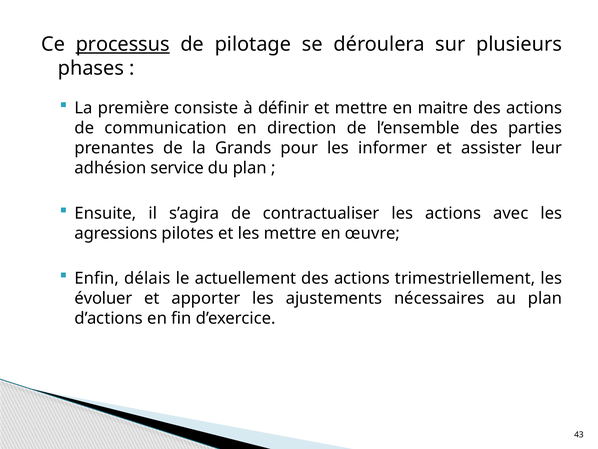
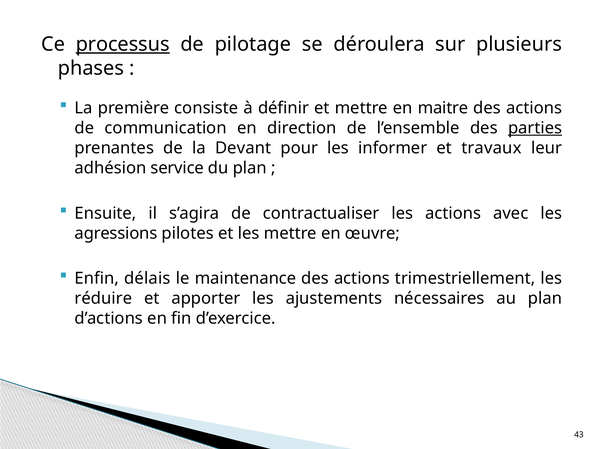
parties underline: none -> present
Grands: Grands -> Devant
assister: assister -> travaux
actuellement: actuellement -> maintenance
évoluer: évoluer -> réduire
